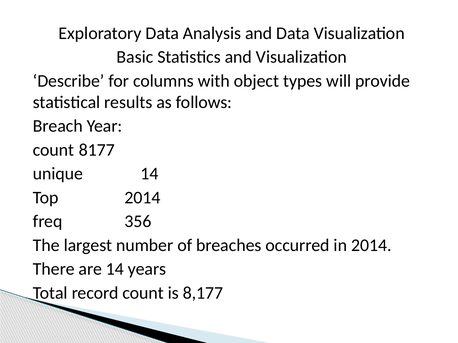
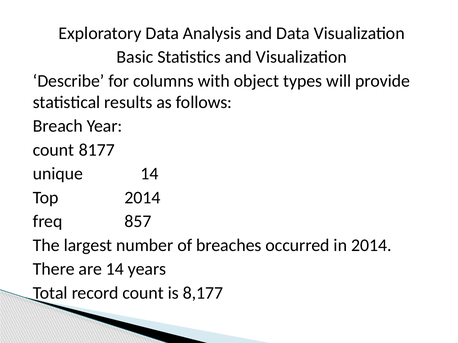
356: 356 -> 857
